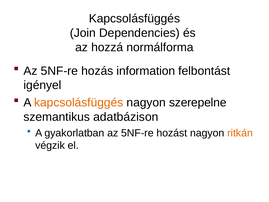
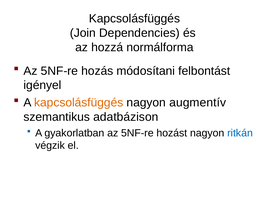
information: information -> módosítani
szerepelne: szerepelne -> augmentív
ritkán colour: orange -> blue
